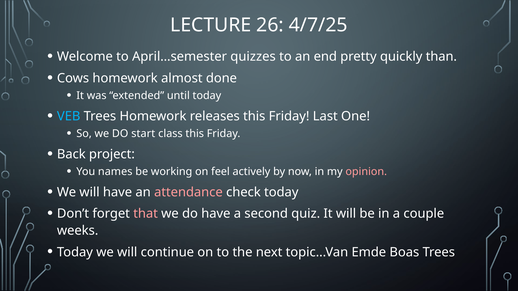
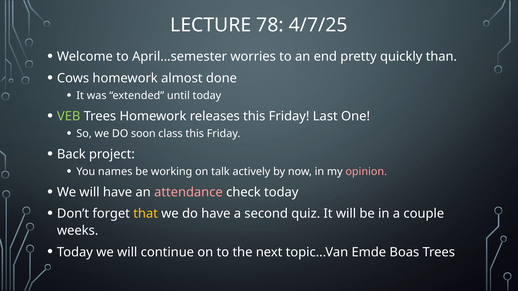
26: 26 -> 78
quizzes: quizzes -> worries
VEB colour: light blue -> light green
start: start -> soon
feel: feel -> talk
that colour: pink -> yellow
